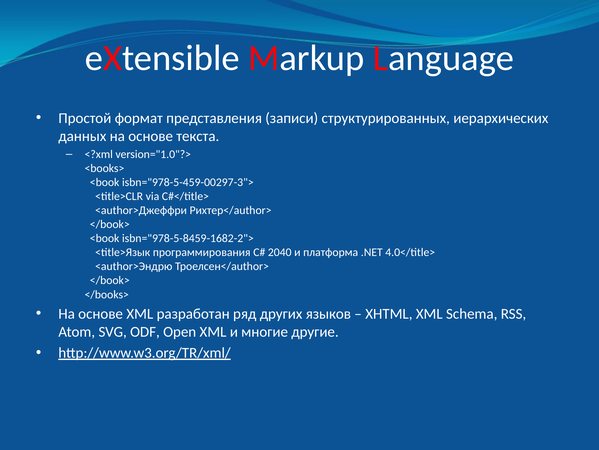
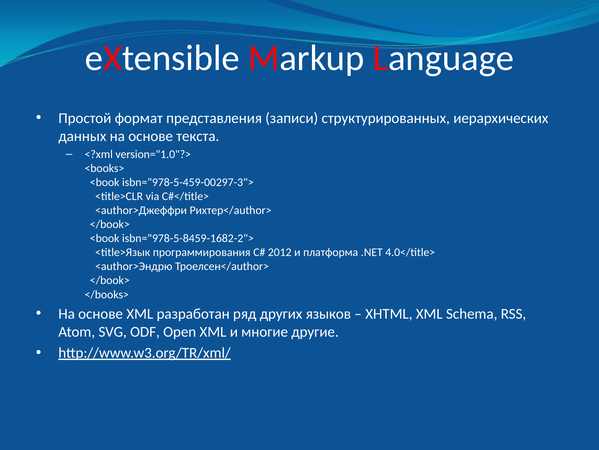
2040: 2040 -> 2012
